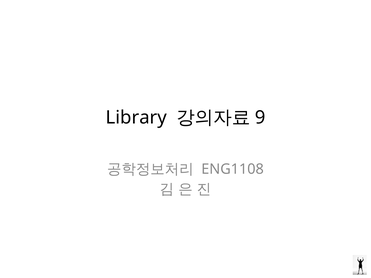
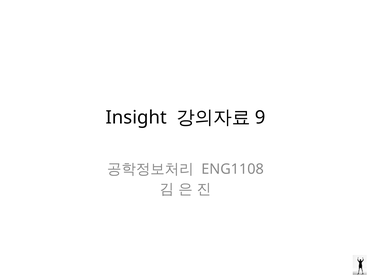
Library: Library -> Insight
